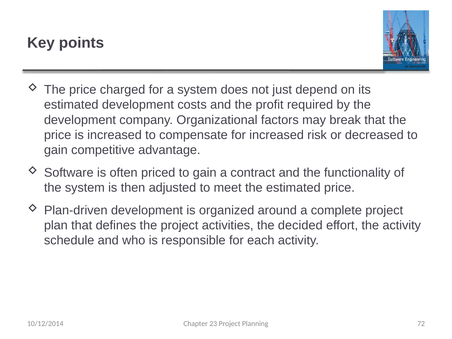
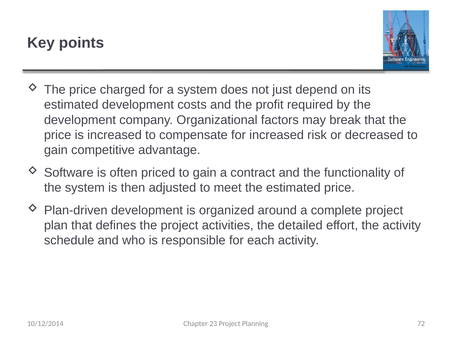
decided: decided -> detailed
